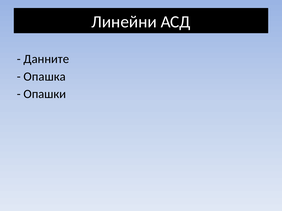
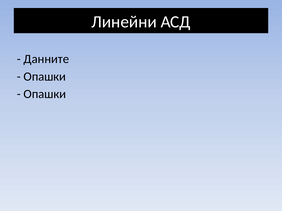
Опашка at (45, 77): Опашка -> Опашки
